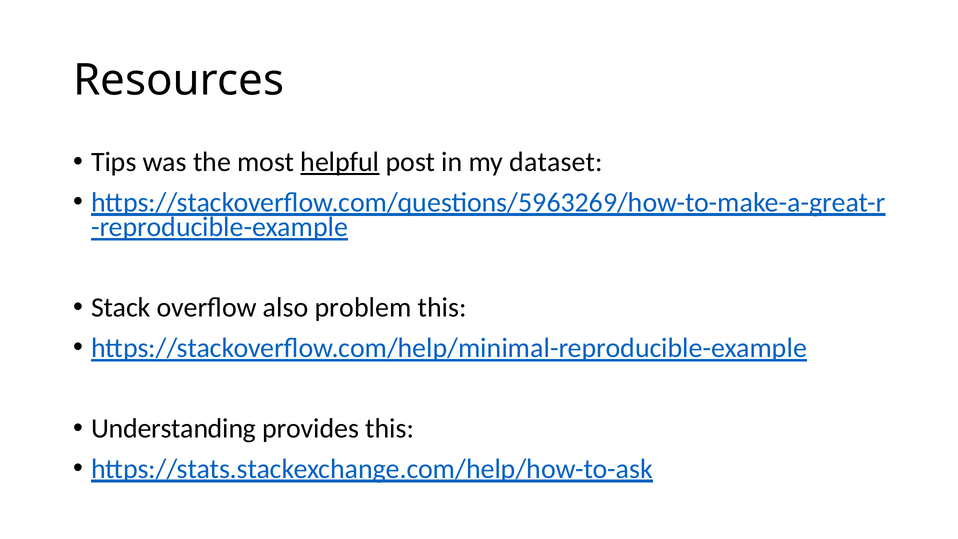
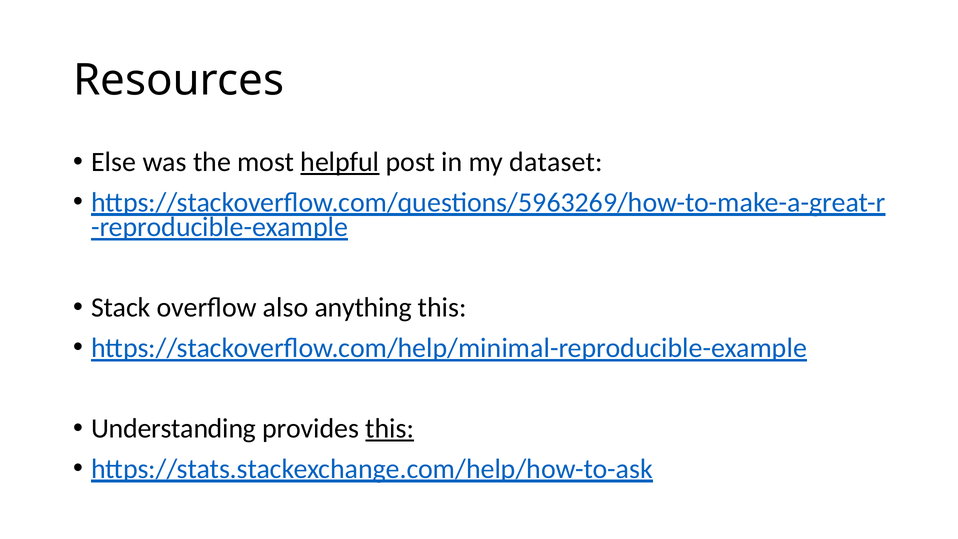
Tips: Tips -> Else
problem: problem -> anything
this at (390, 428) underline: none -> present
